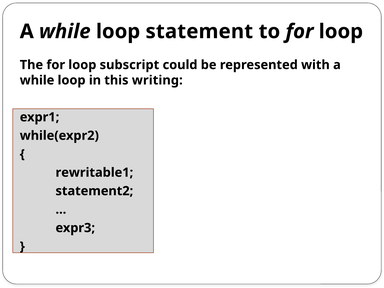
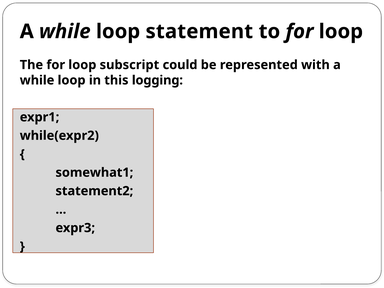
writing: writing -> logging
rewritable1: rewritable1 -> somewhat1
